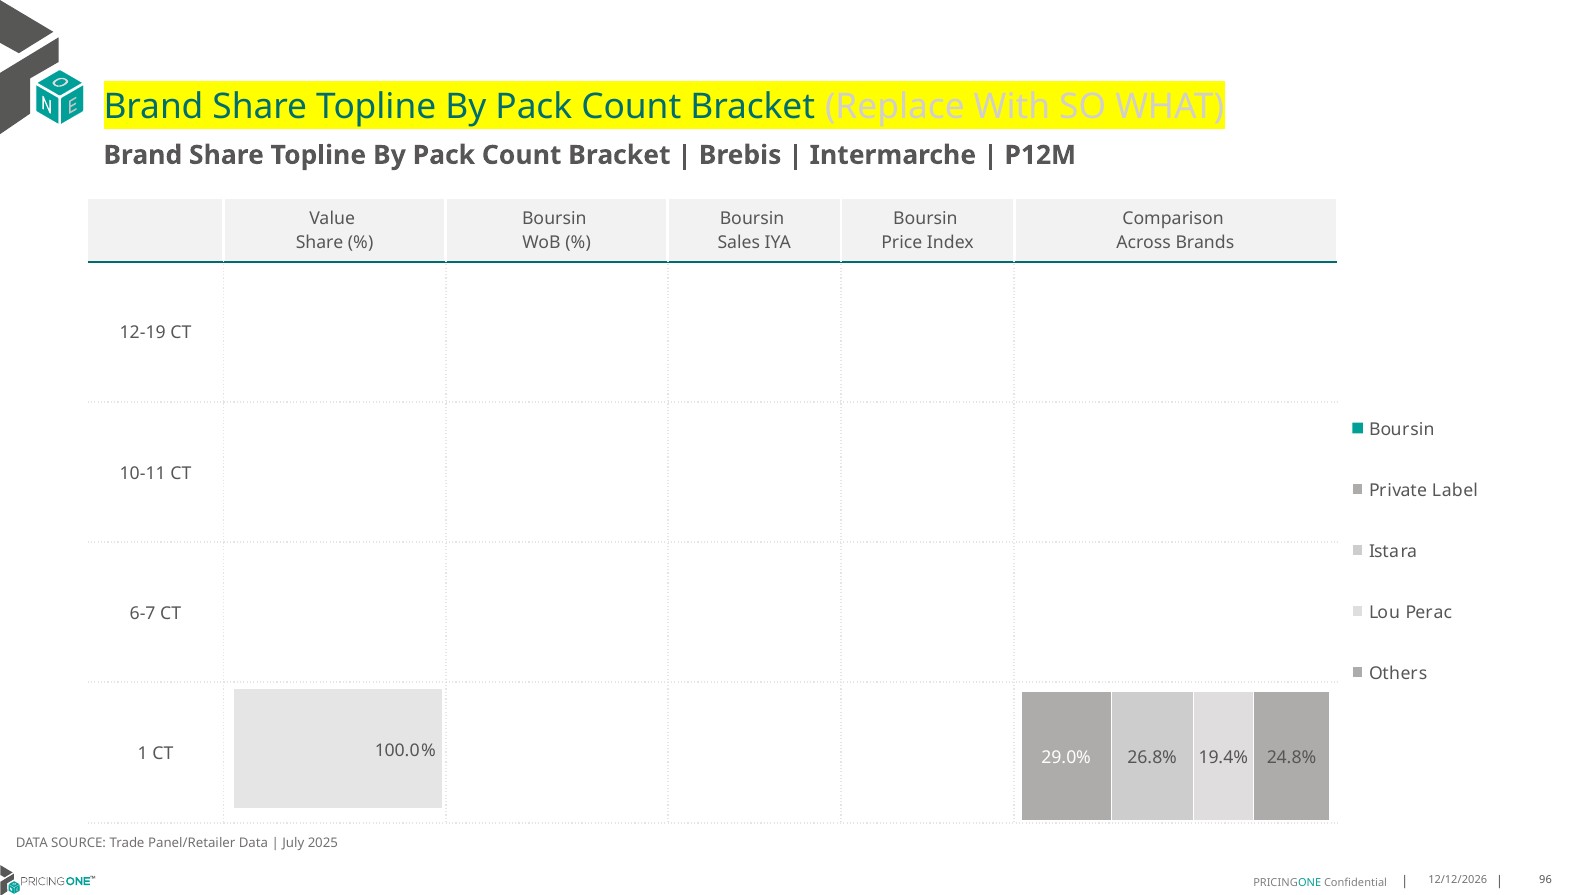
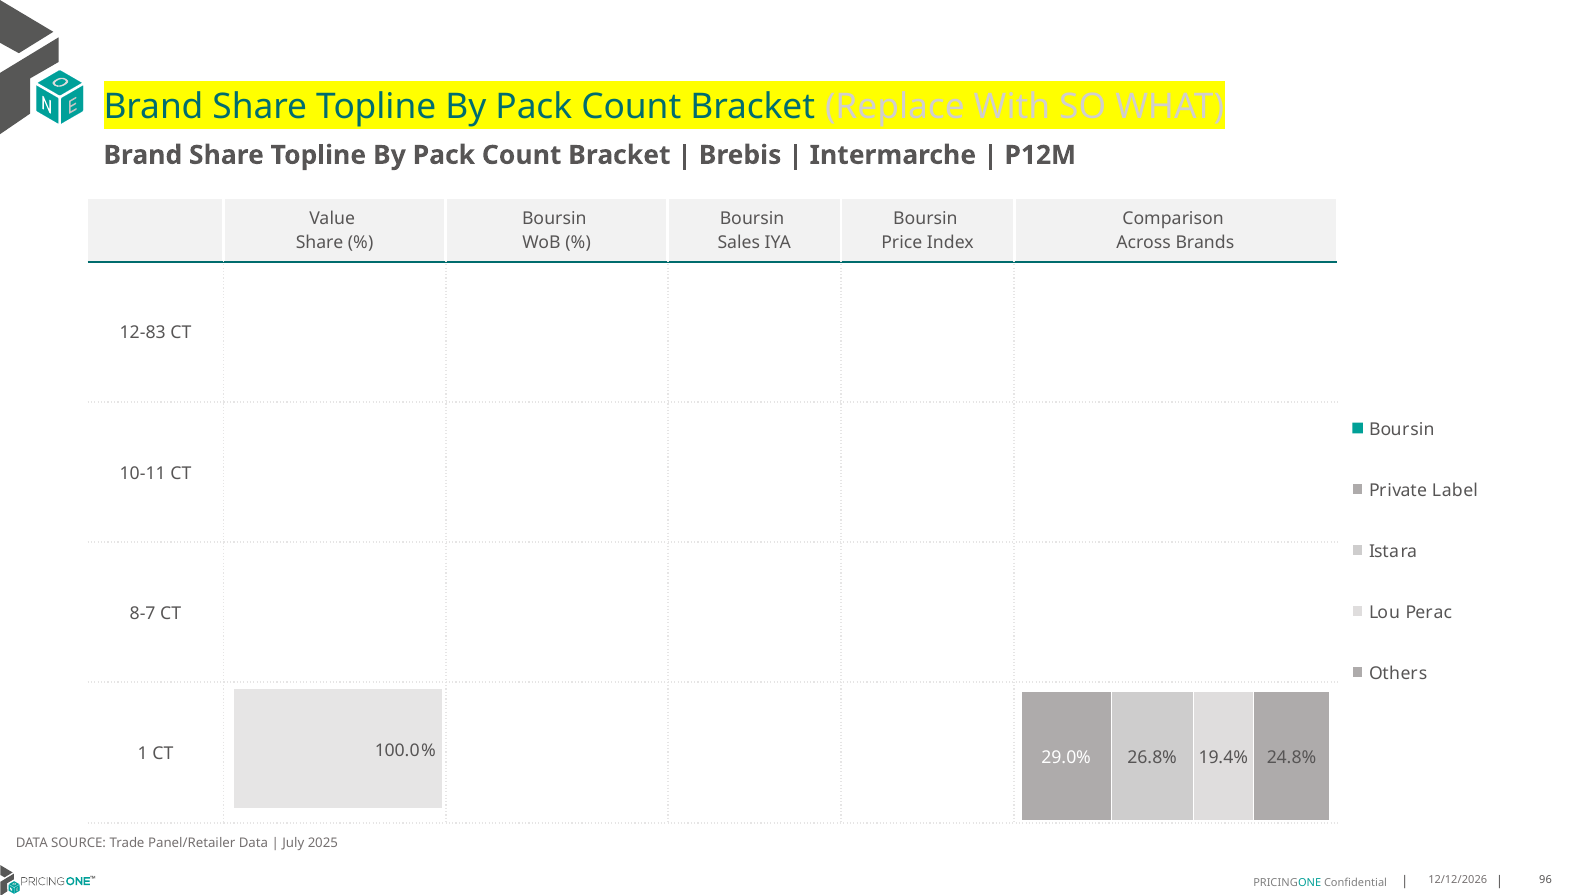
12-19: 12-19 -> 12-83
6-7: 6-7 -> 8-7
